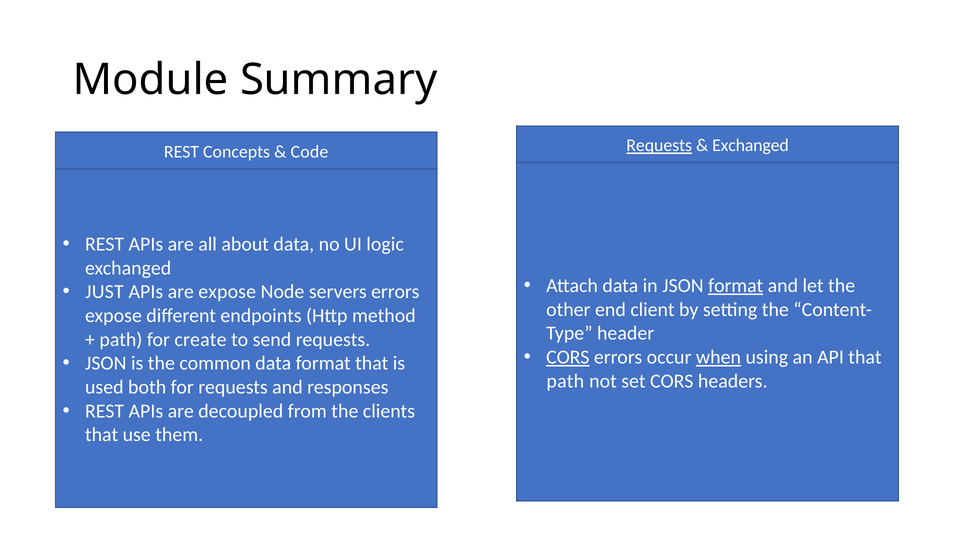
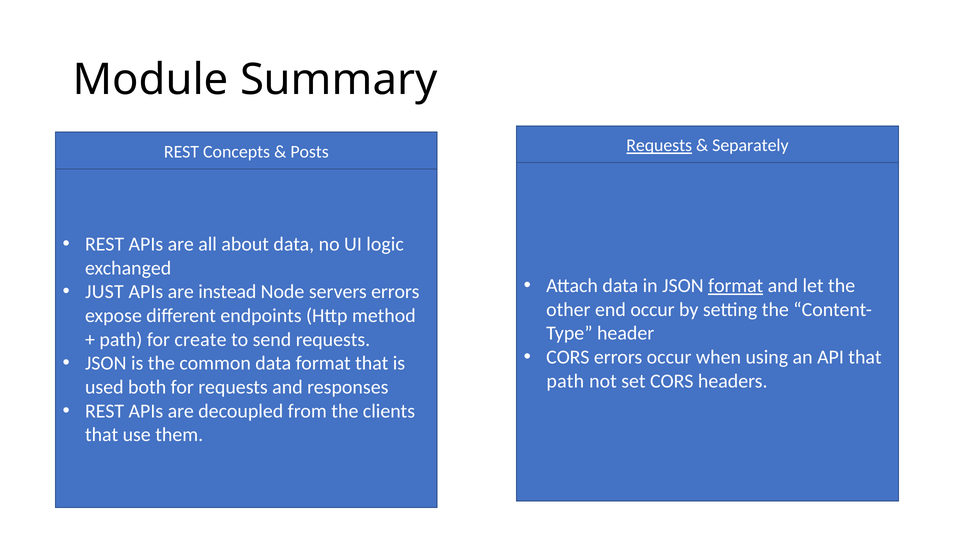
Exchanged at (750, 146): Exchanged -> Separately
Code: Code -> Posts
are expose: expose -> instead
end client: client -> occur
CORS at (568, 358) underline: present -> none
when underline: present -> none
